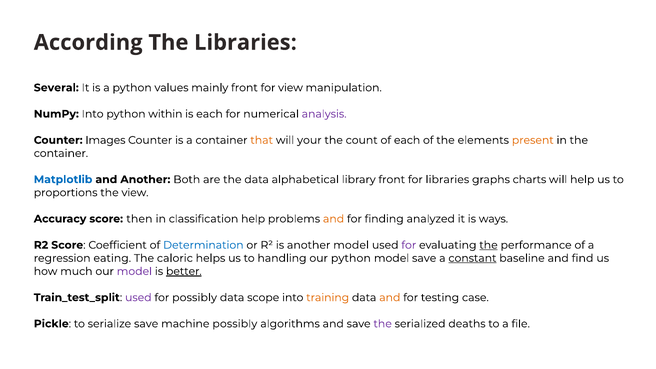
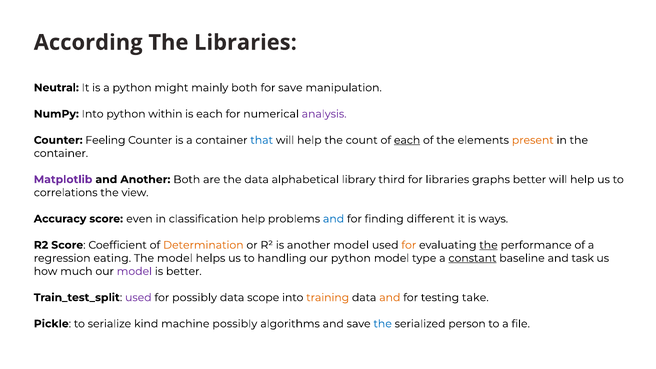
Several: Several -> Neutral
values: values -> might
mainly front: front -> both
for view: view -> save
Images: Images -> Feeling
that colour: orange -> blue
your at (309, 140): your -> help
each at (407, 140) underline: none -> present
Matplotlib colour: blue -> purple
library front: front -> third
graphs charts: charts -> better
proportions: proportions -> correlations
then: then -> even
and at (334, 219) colour: orange -> blue
analyzed: analyzed -> different
Determination colour: blue -> orange
for at (409, 245) colour: purple -> orange
The caloric: caloric -> model
model save: save -> type
find: find -> task
better at (184, 271) underline: present -> none
case: case -> take
serialize save: save -> kind
the at (383, 324) colour: purple -> blue
deaths: deaths -> person
